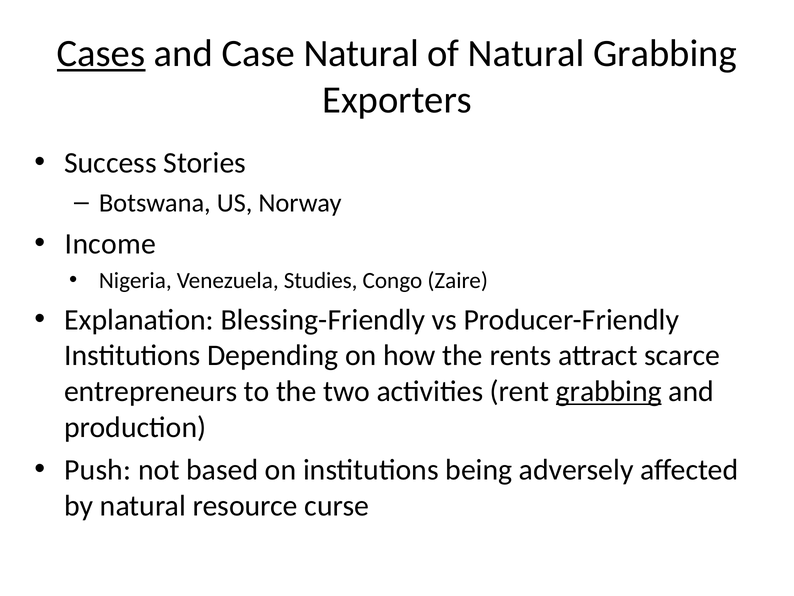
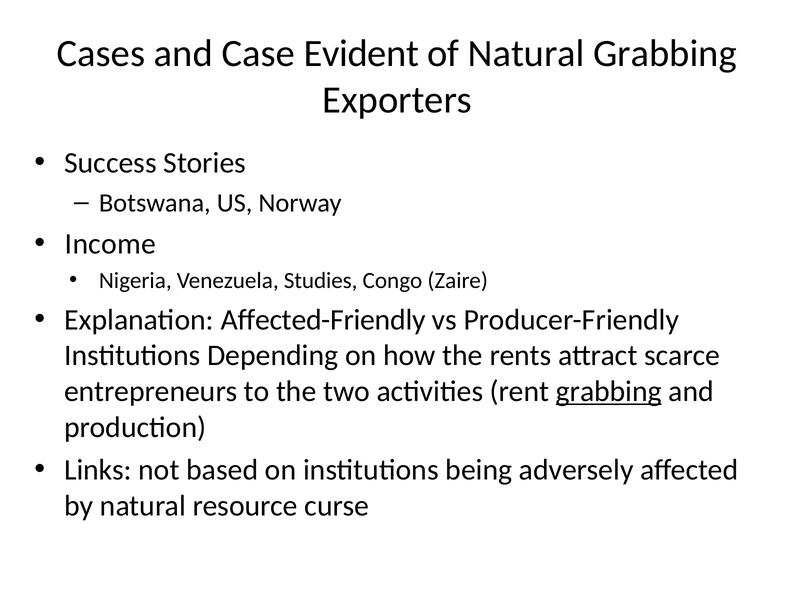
Cases underline: present -> none
Case Natural: Natural -> Evident
Blessing-Friendly: Blessing-Friendly -> Affected-Friendly
Push: Push -> Links
